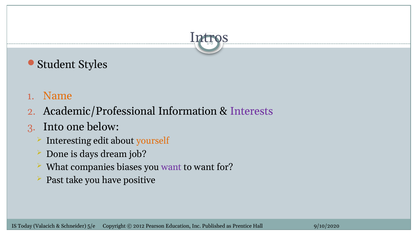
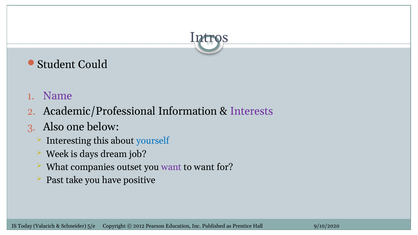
Styles: Styles -> Could
Name colour: orange -> purple
Into: Into -> Also
edit: edit -> this
yourself colour: orange -> blue
Done: Done -> Week
biases: biases -> outset
